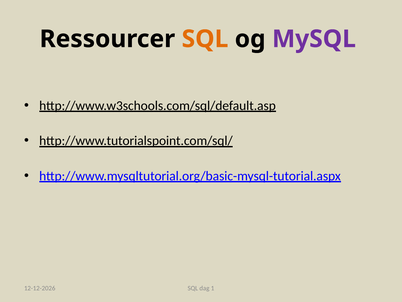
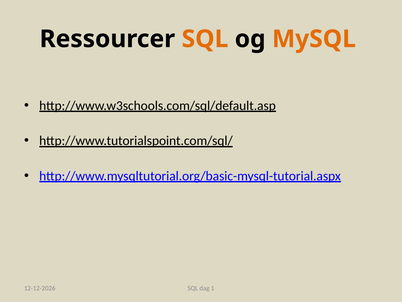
MySQL colour: purple -> orange
